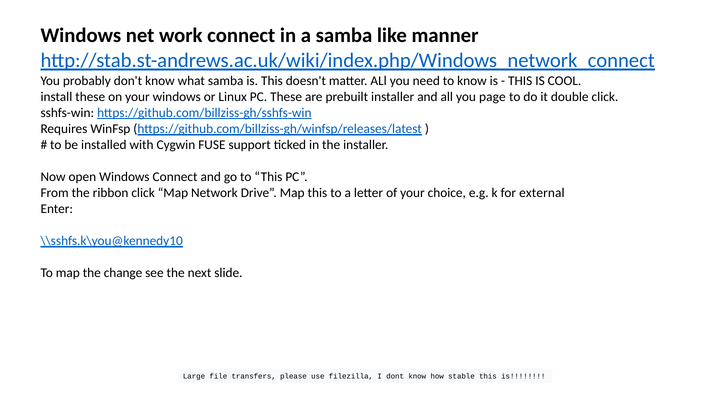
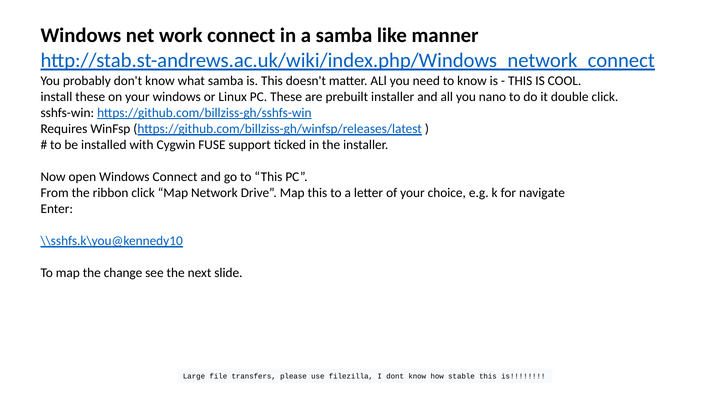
page: page -> nano
external: external -> navigate
